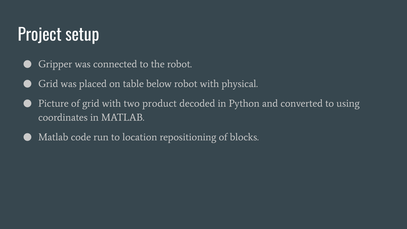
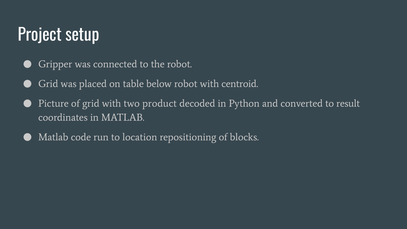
physical: physical -> centroid
using: using -> result
